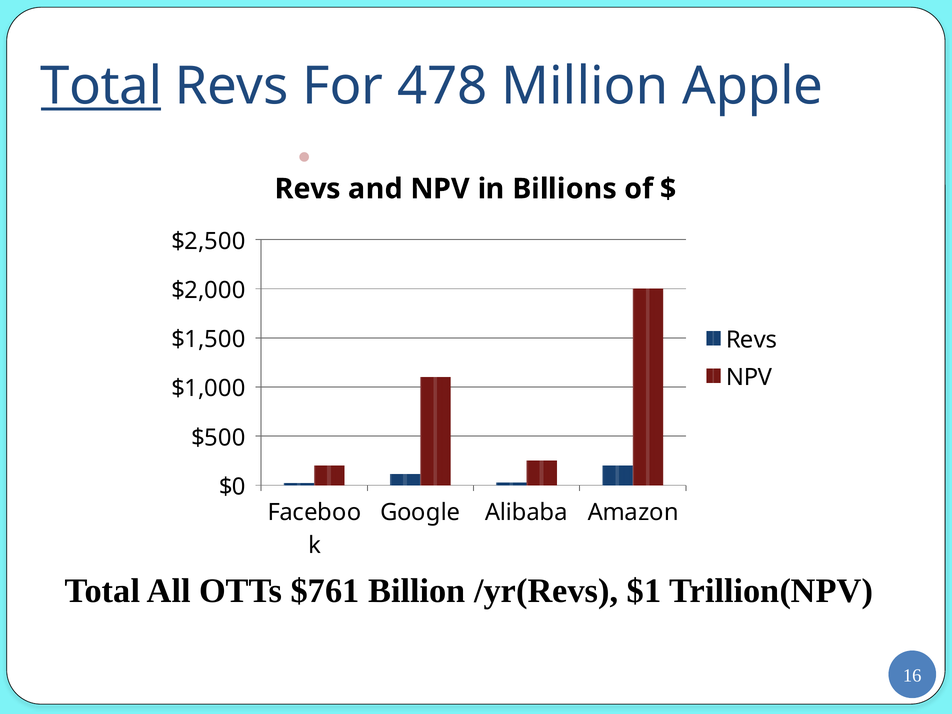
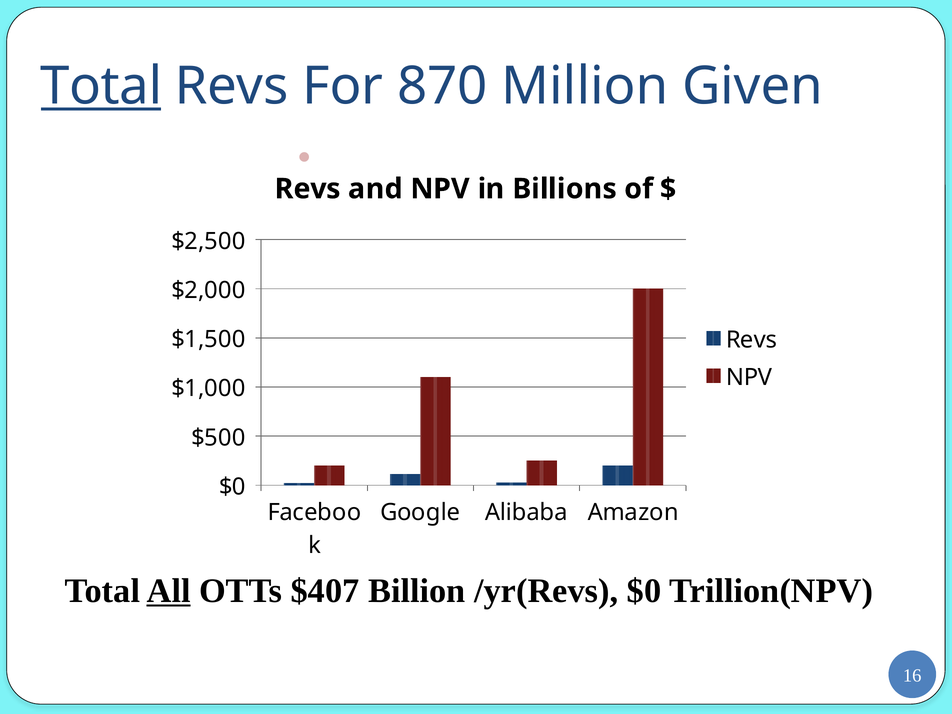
478: 478 -> 870
Apple: Apple -> Given
All underline: none -> present
$761: $761 -> $407
/yr(Revs $1: $1 -> $0
